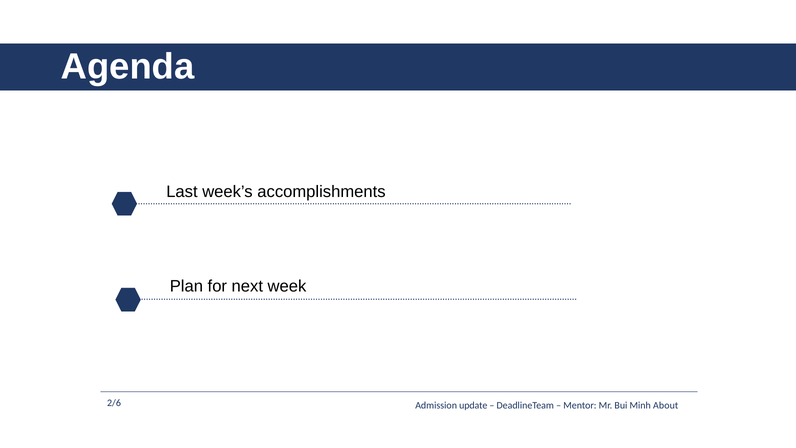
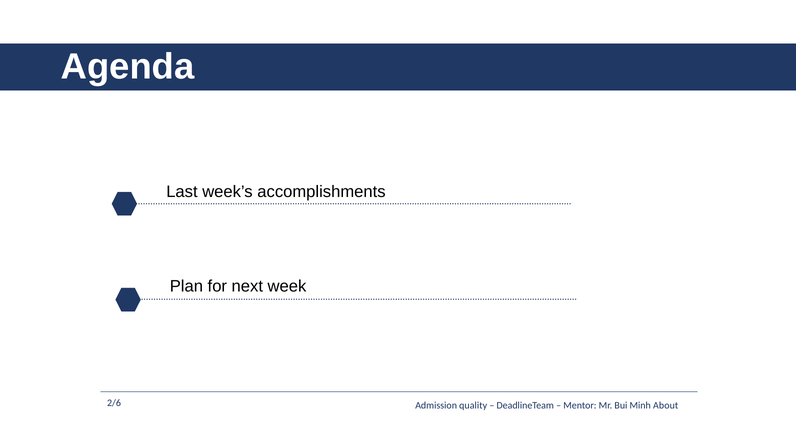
update: update -> quality
